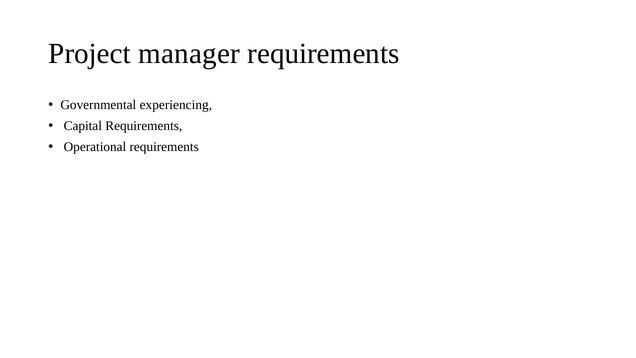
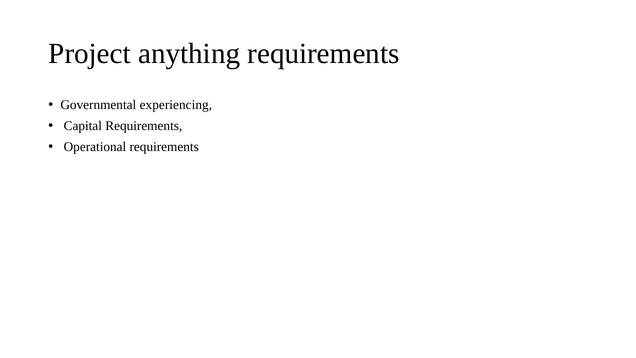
manager: manager -> anything
